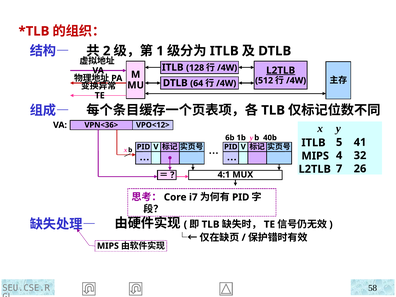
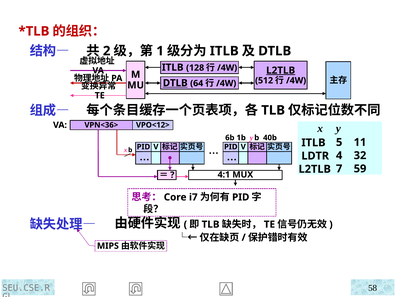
DTLB at (175, 83) underline: none -> present
41: 41 -> 11
MIPS at (315, 156): MIPS -> LDTR
26: 26 -> 59
